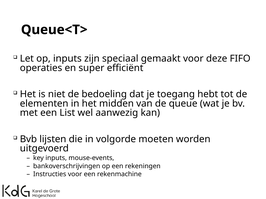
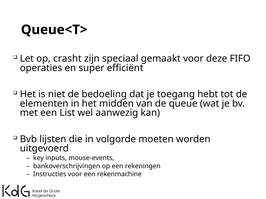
op inputs: inputs -> crasht
